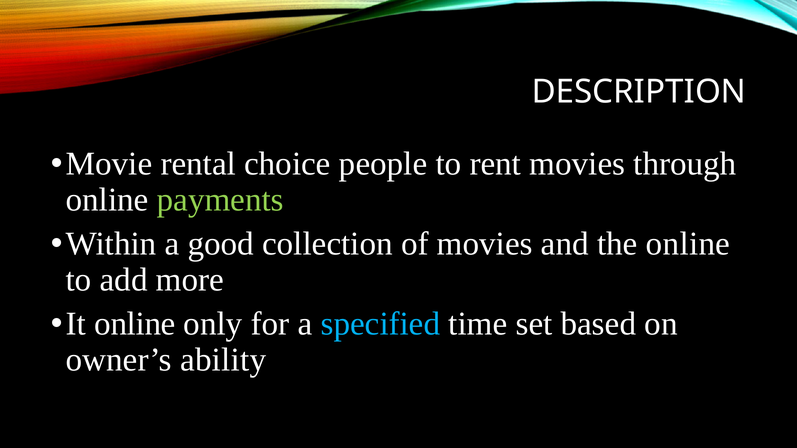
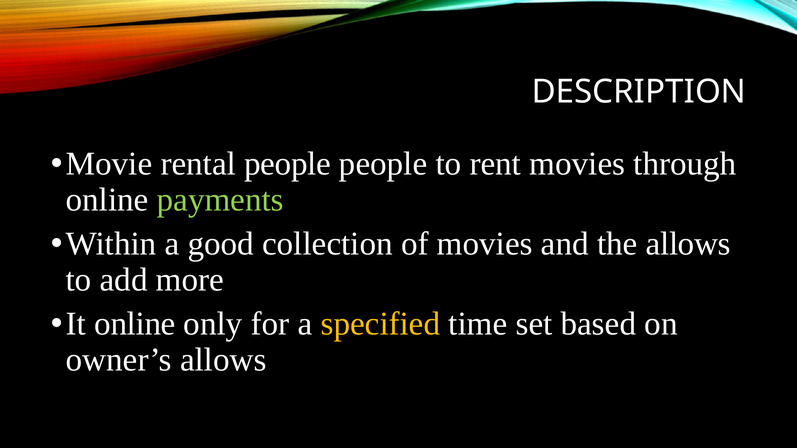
rental choice: choice -> people
the online: online -> allows
specified colour: light blue -> yellow
owner’s ability: ability -> allows
